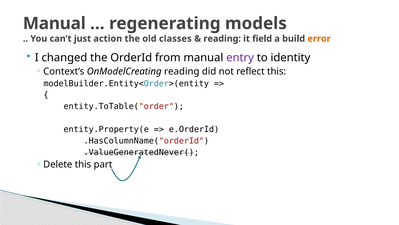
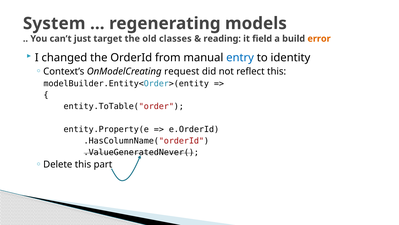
Manual at (54, 23): Manual -> System
action: action -> target
entry colour: purple -> blue
OnModelCreating reading: reading -> request
